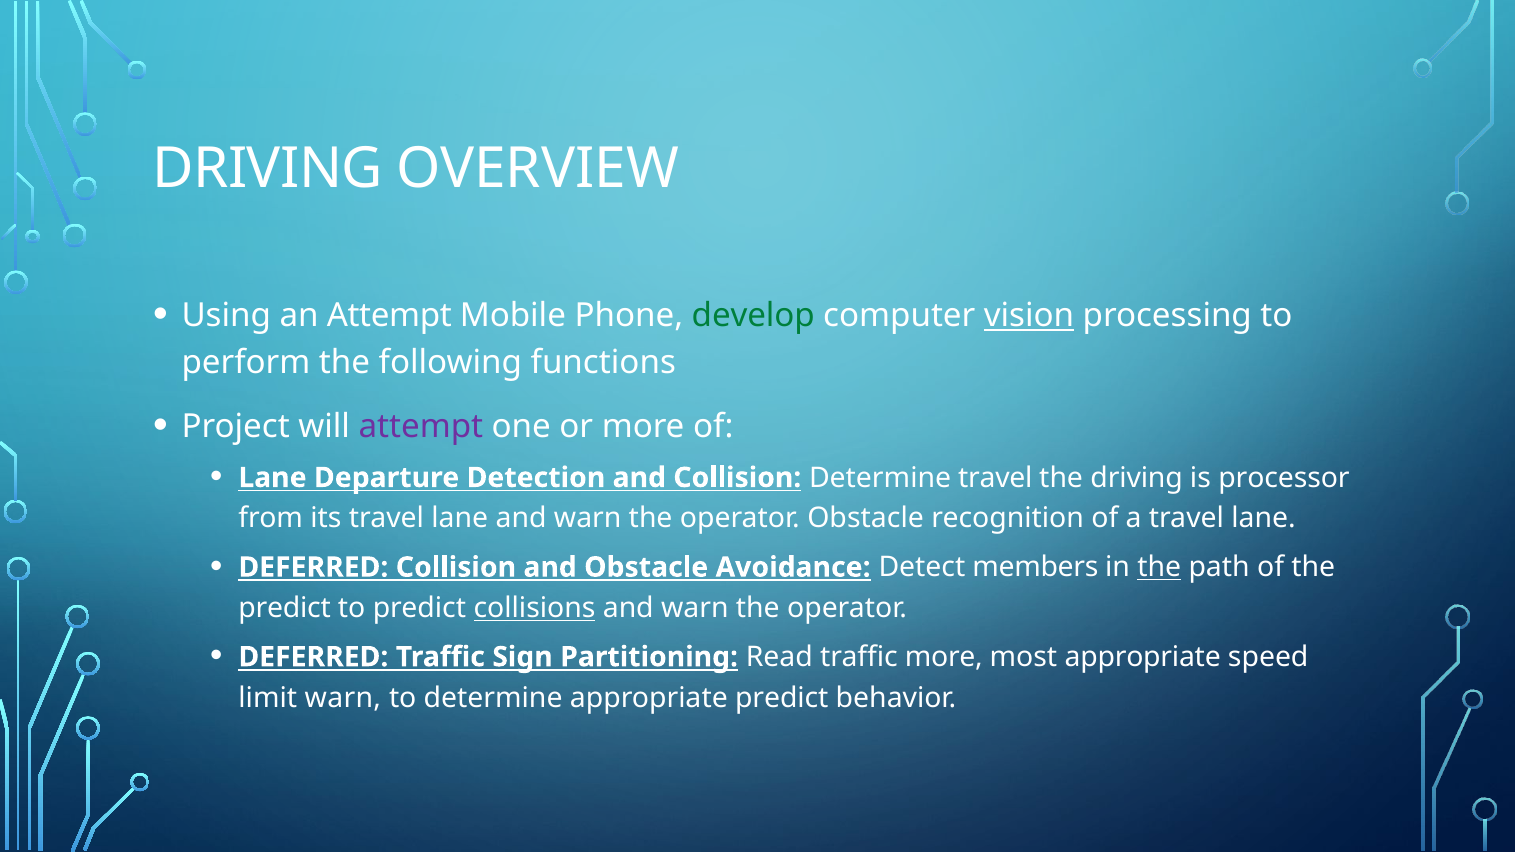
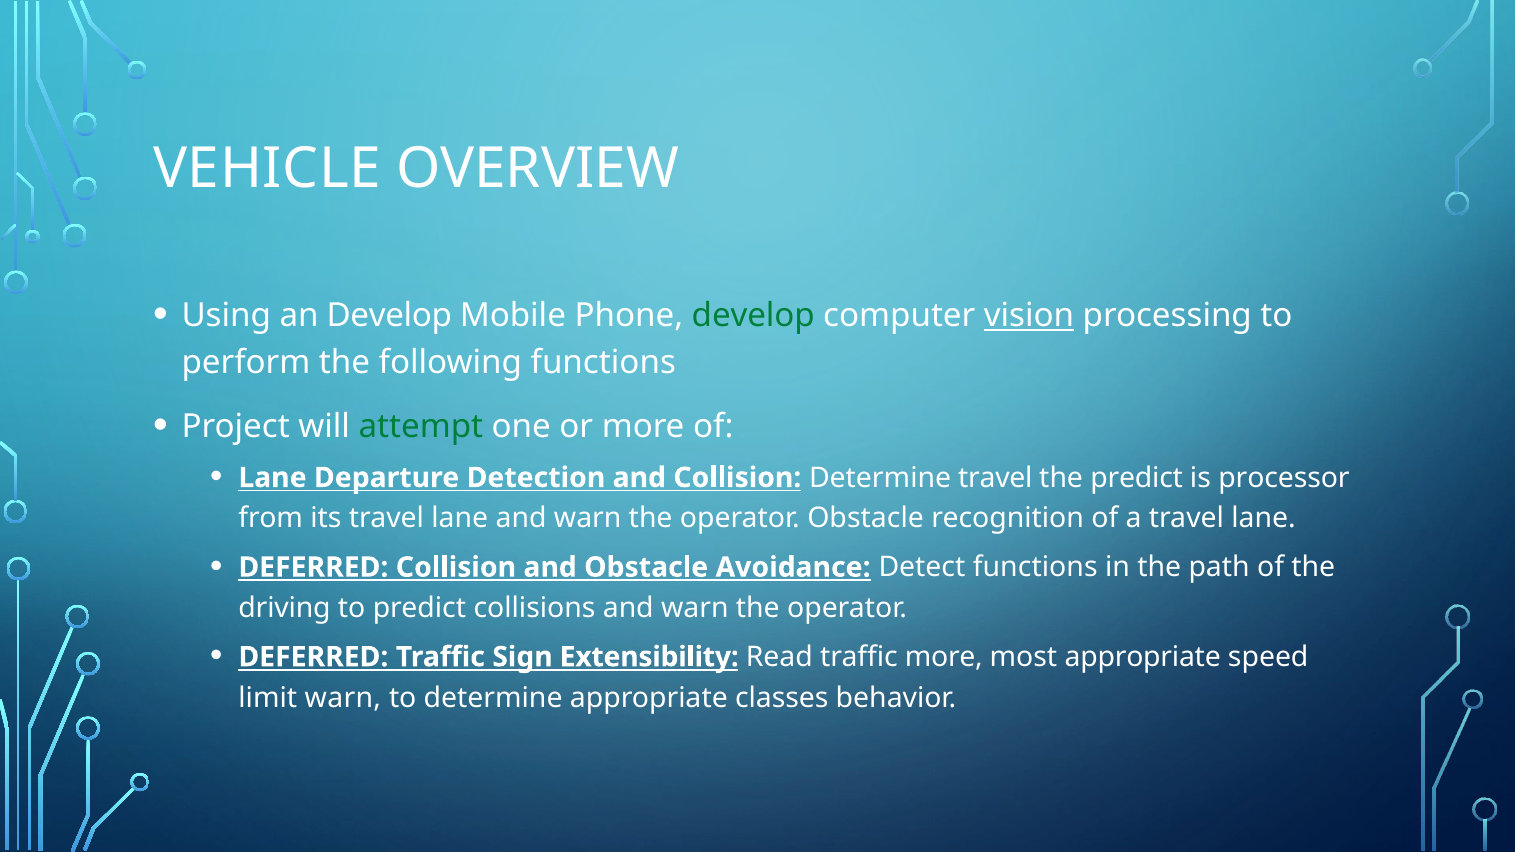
DRIVING at (268, 168): DRIVING -> VEHICLE
an Attempt: Attempt -> Develop
attempt at (421, 427) colour: purple -> green
the driving: driving -> predict
Detect members: members -> functions
the at (1159, 567) underline: present -> none
predict at (285, 608): predict -> driving
collisions underline: present -> none
Partitioning: Partitioning -> Extensibility
appropriate predict: predict -> classes
